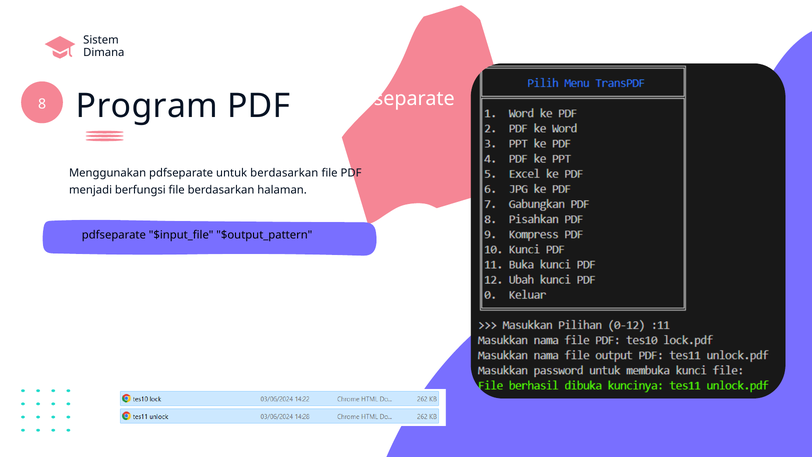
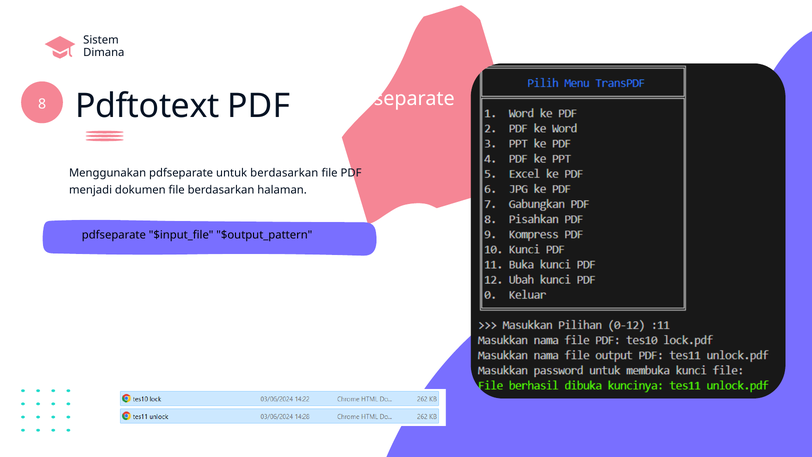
Program: Program -> Pdftotext
berfungsi: berfungsi -> dokumen
